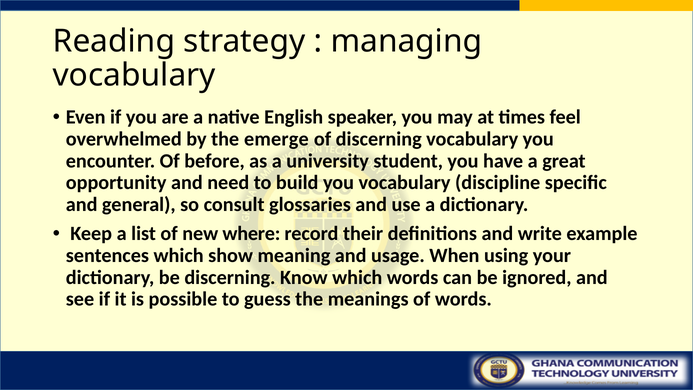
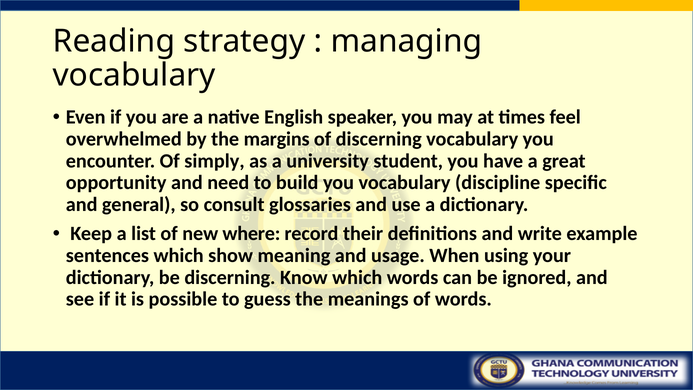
emerge: emerge -> margins
before: before -> simply
